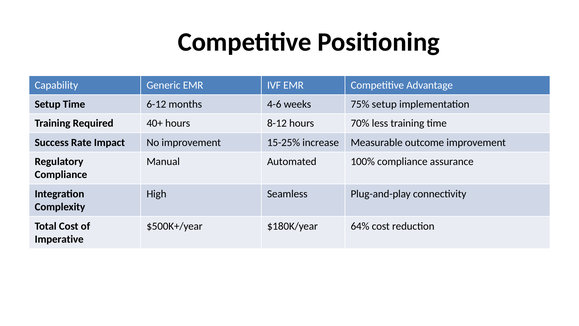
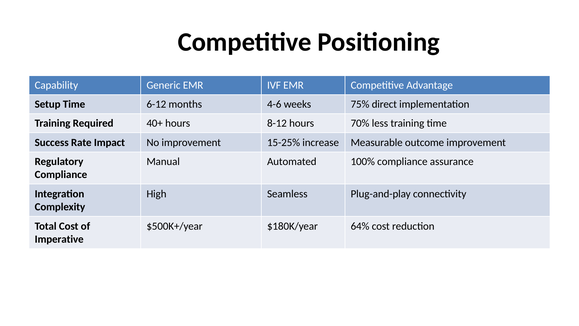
75% setup: setup -> direct
